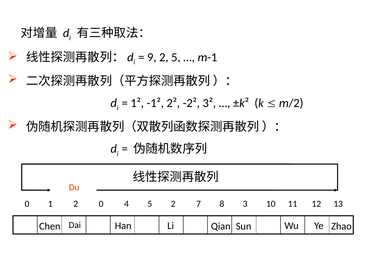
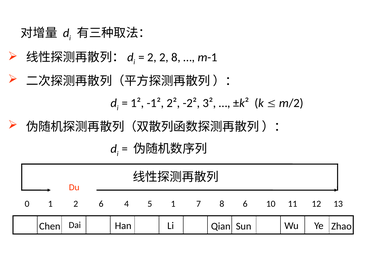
9 at (152, 57): 9 -> 2
2 5: 5 -> 8
2 0: 0 -> 6
5 2: 2 -> 1
8 3: 3 -> 6
